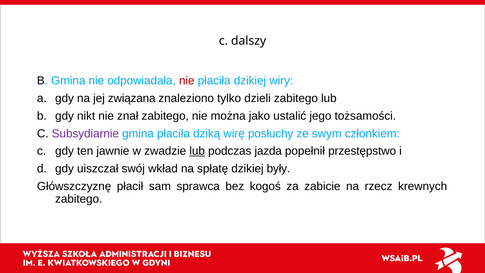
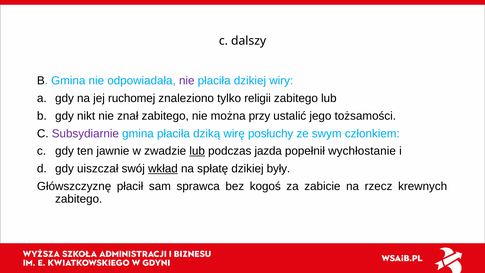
nie at (187, 81) colour: red -> purple
związana: związana -> ruchomej
dzieli: dzieli -> religii
jako: jako -> przy
przestępstwo: przestępstwo -> wychłostanie
wkład underline: none -> present
